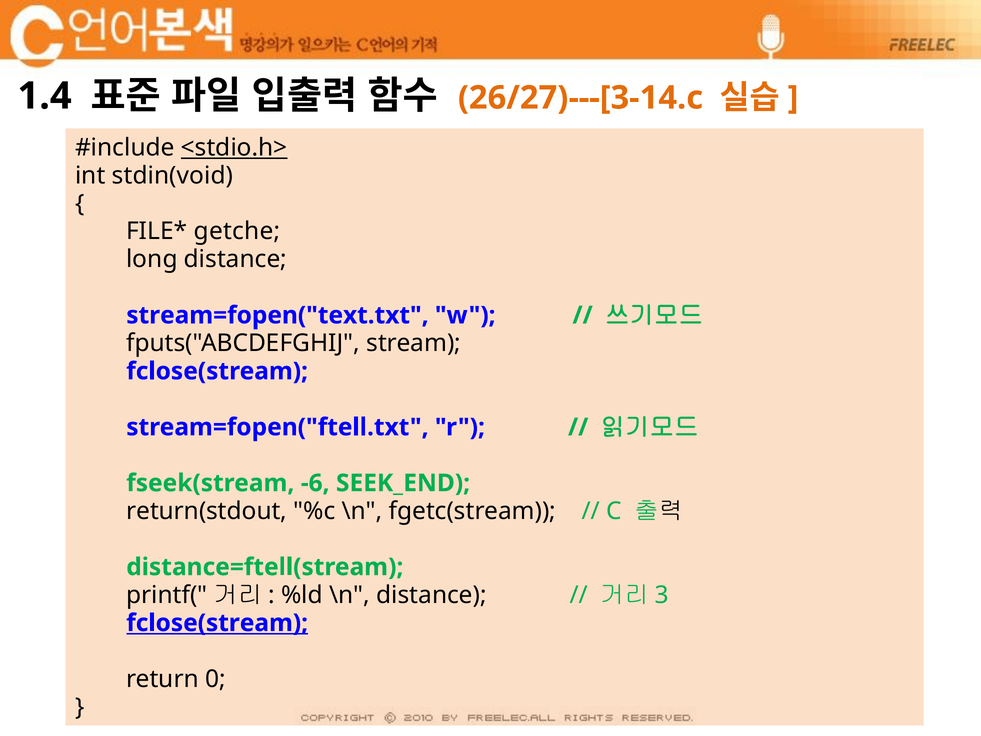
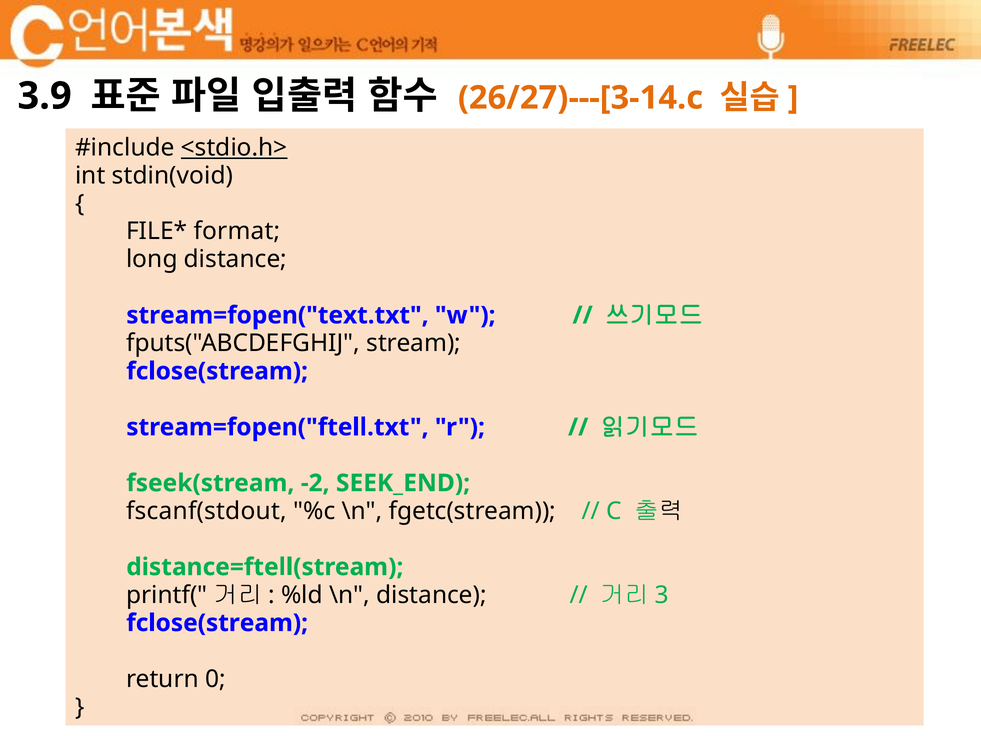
1.4: 1.4 -> 3.9
getche: getche -> format
-6: -6 -> -2
return(stdout: return(stdout -> fscanf(stdout
fclose(stream at (217, 623) underline: present -> none
